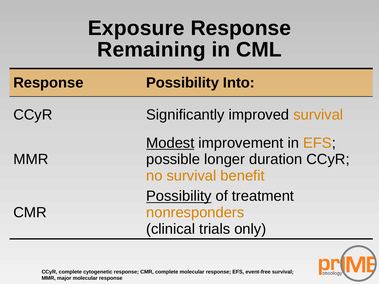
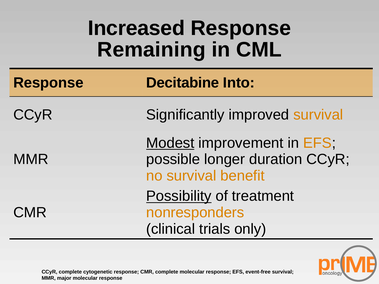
Exposure: Exposure -> Increased
Response Possibility: Possibility -> Decitabine
